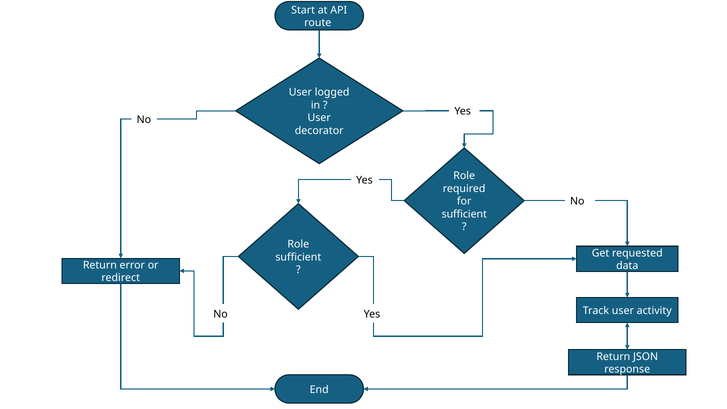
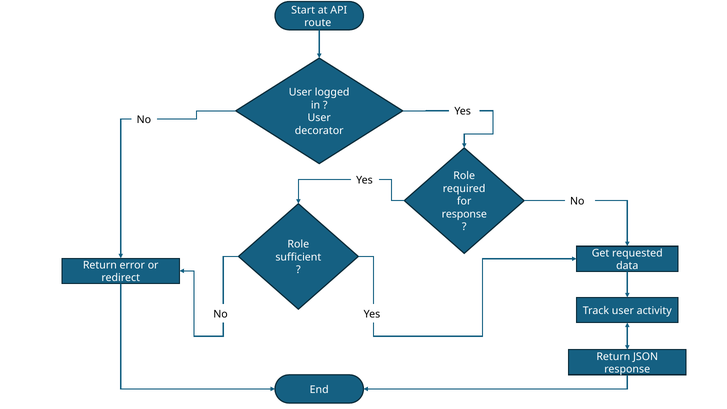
sufficient at (464, 214): sufficient -> response
